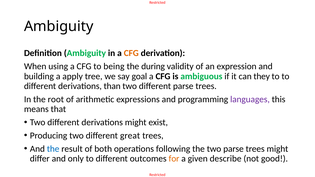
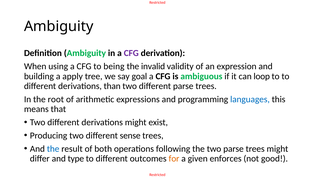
CFG at (131, 53) colour: orange -> purple
during: during -> invalid
they: they -> loop
languages colour: purple -> blue
great: great -> sense
only: only -> type
describe: describe -> enforces
